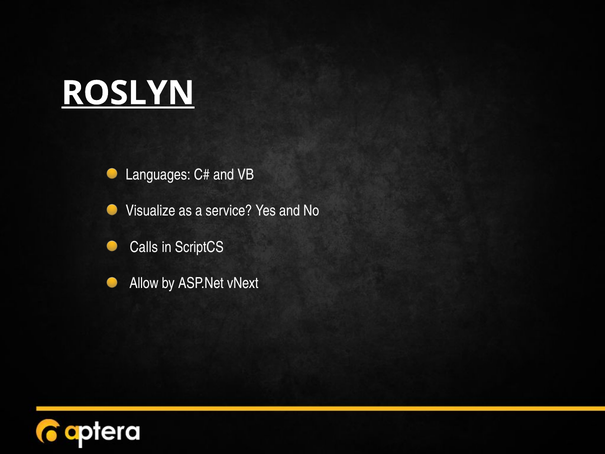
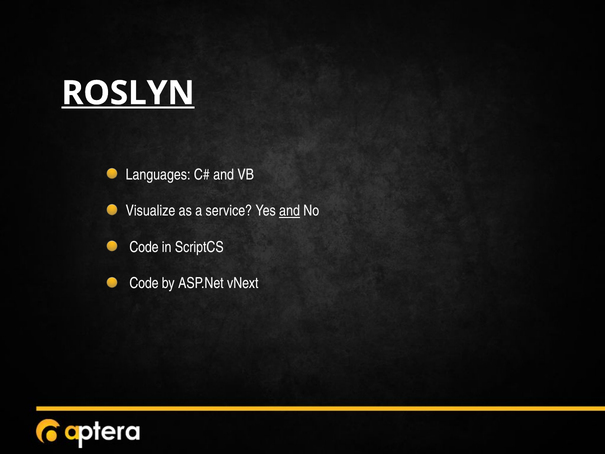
and at (290, 211) underline: none -> present
Calls at (144, 247): Calls -> Code
Allow at (144, 283): Allow -> Code
